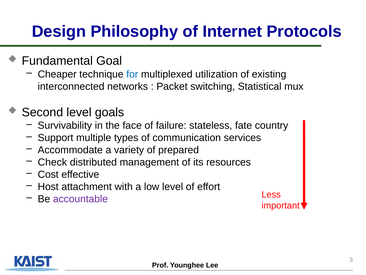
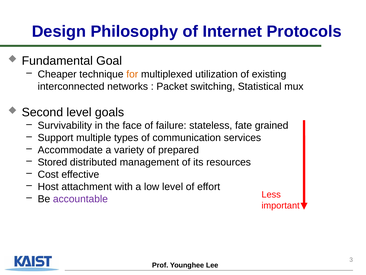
for colour: blue -> orange
country: country -> grained
Check: Check -> Stored
